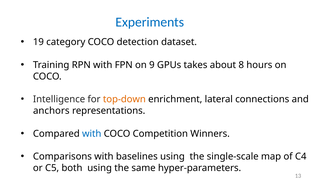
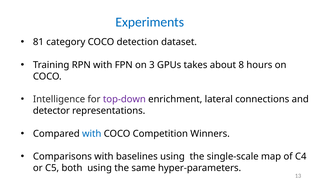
19: 19 -> 81
9: 9 -> 3
top-down colour: orange -> purple
anchors: anchors -> detector
